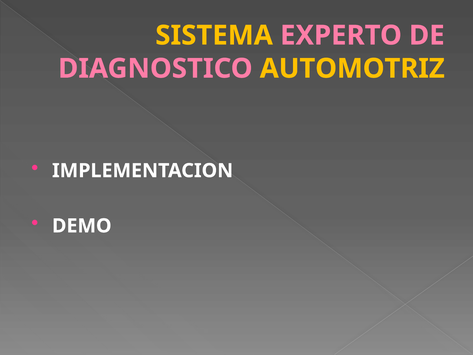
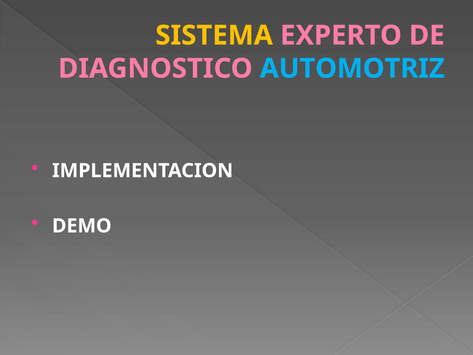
AUTOMOTRIZ colour: yellow -> light blue
